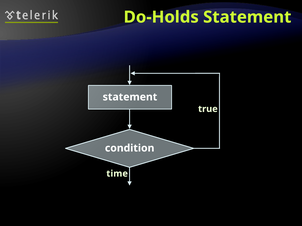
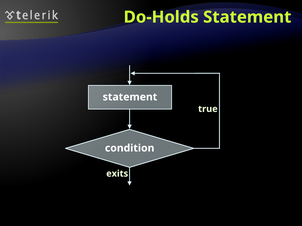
time: time -> exits
